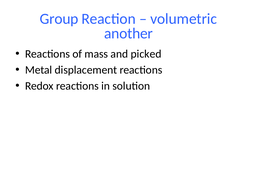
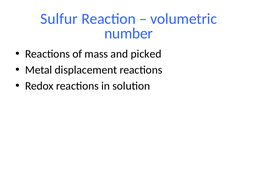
Group: Group -> Sulfur
another: another -> number
